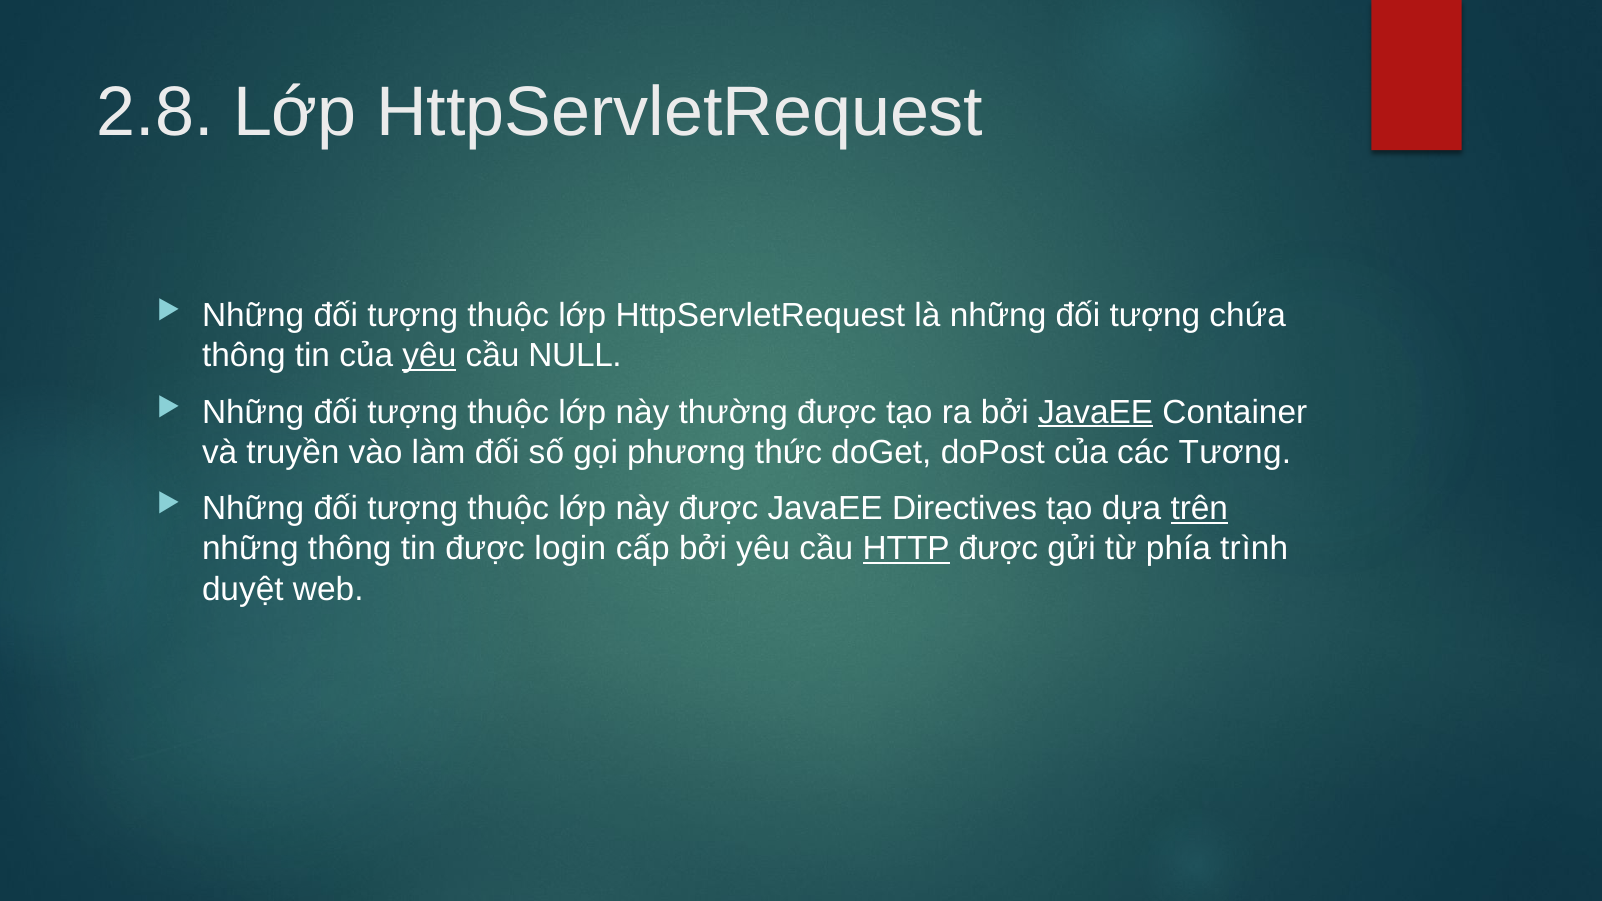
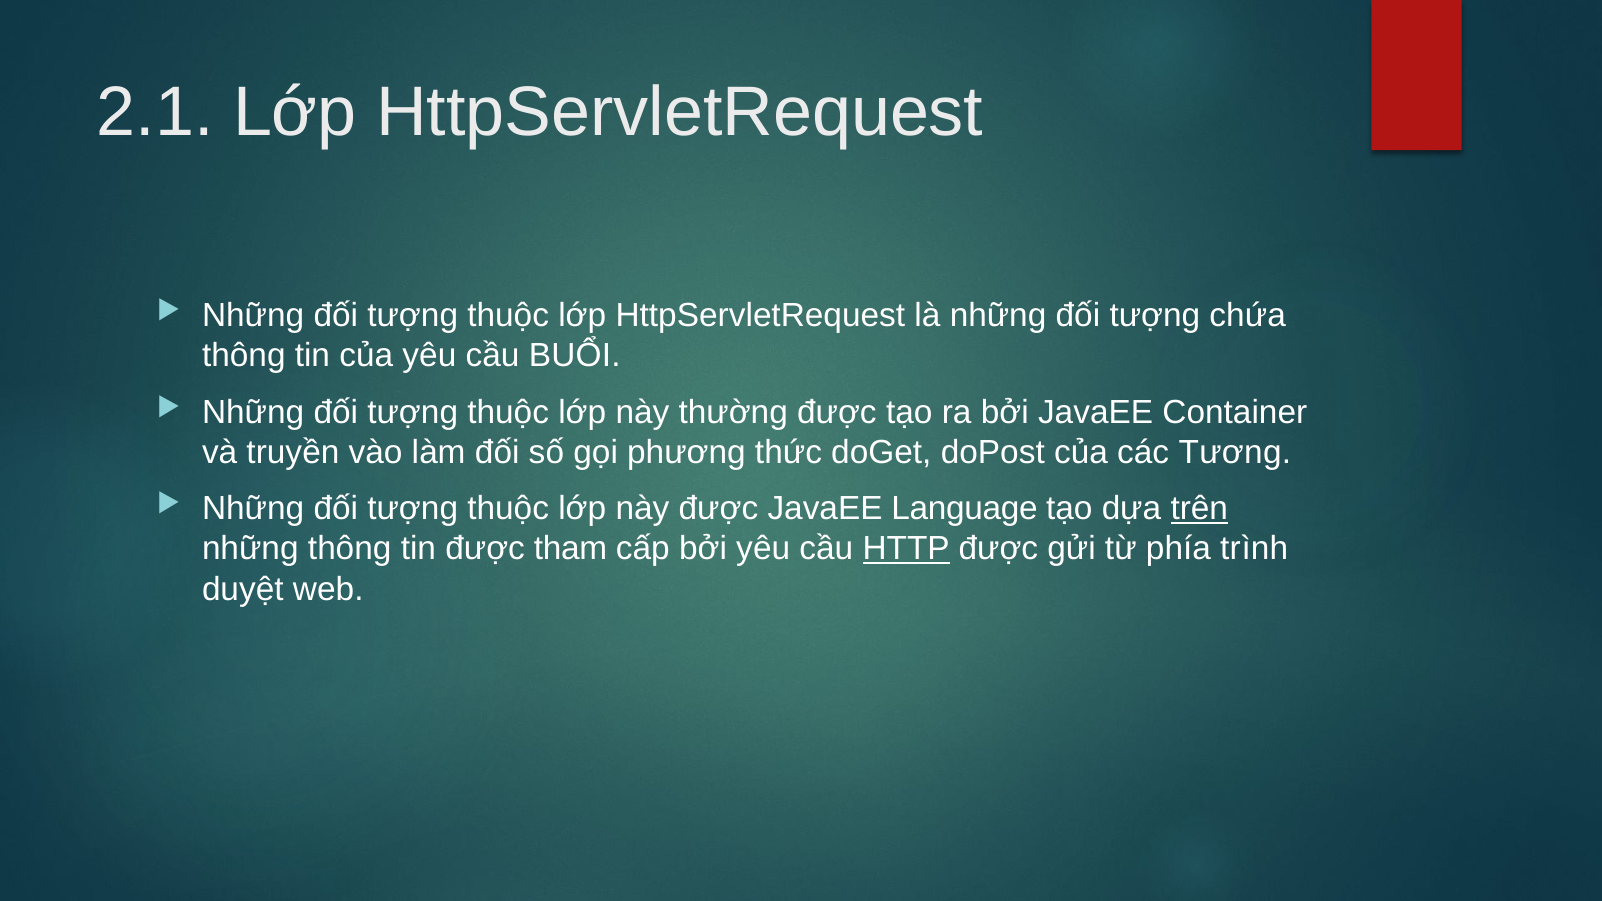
2.8: 2.8 -> 2.1
yêu at (429, 355) underline: present -> none
NULL: NULL -> BUỔI
JavaEE at (1096, 412) underline: present -> none
Directives: Directives -> Language
login: login -> tham
